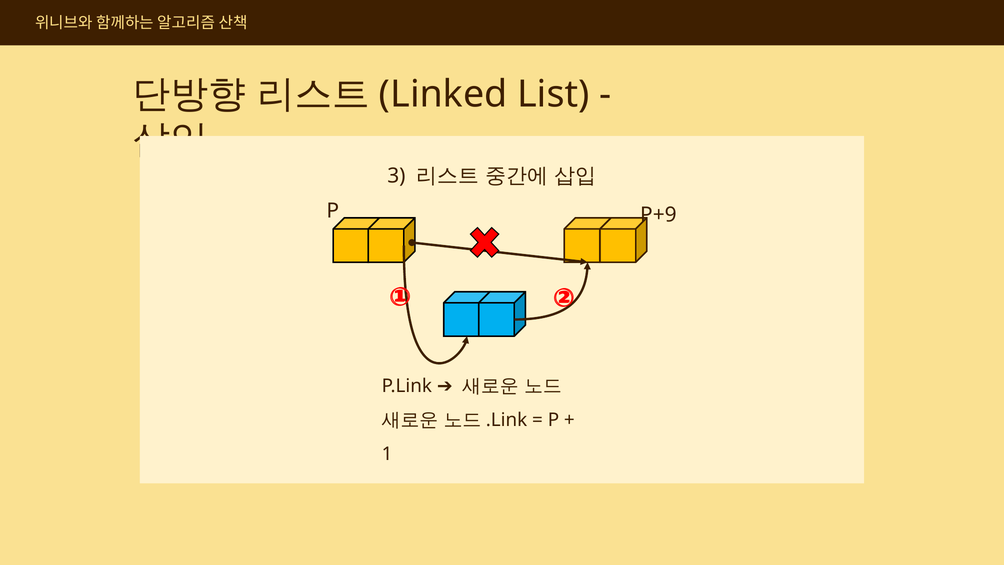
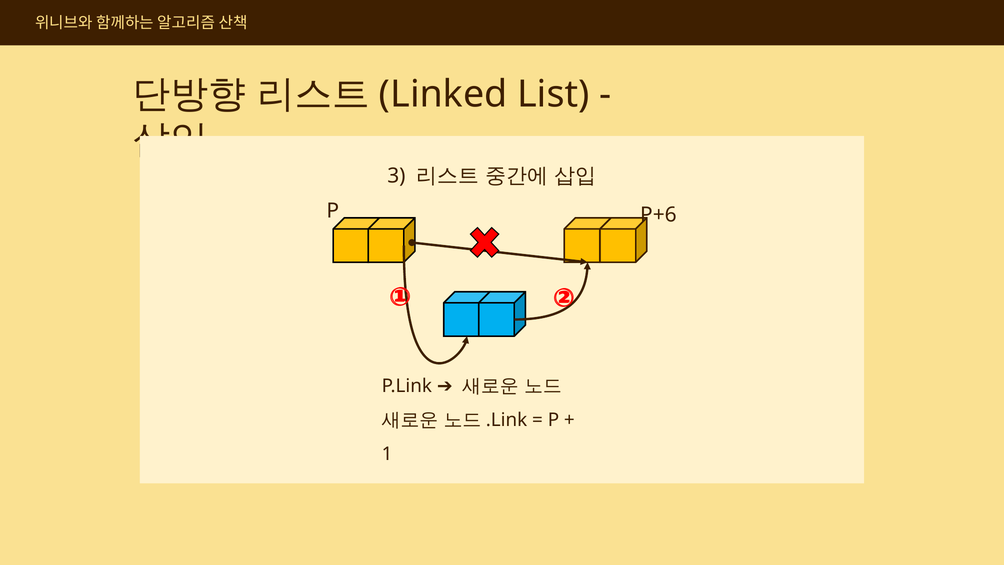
P+9: P+9 -> P+6
